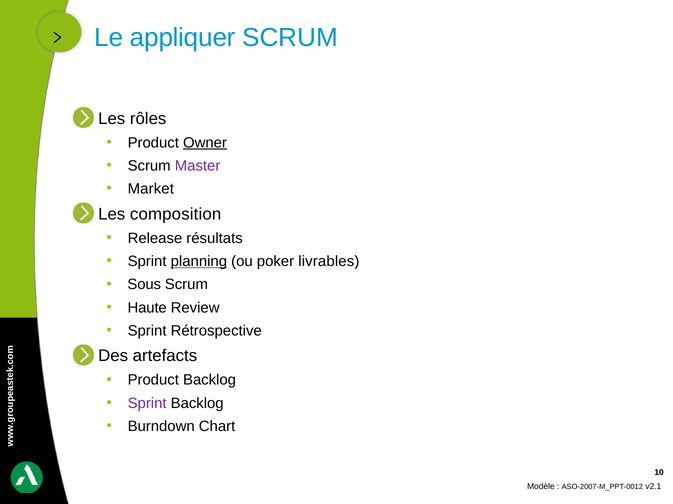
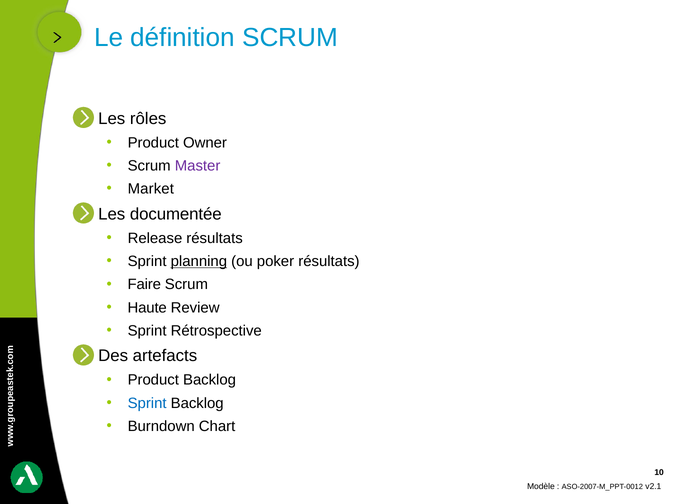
appliquer: appliquer -> définition
Owner underline: present -> none
composition: composition -> documentée
poker livrables: livrables -> résultats
Sous: Sous -> Faire
Sprint at (147, 404) colour: purple -> blue
